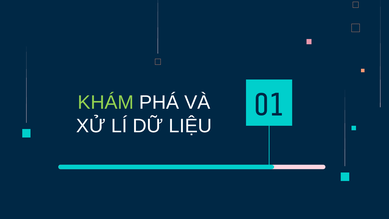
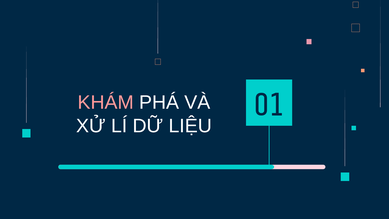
KHÁM colour: light green -> pink
